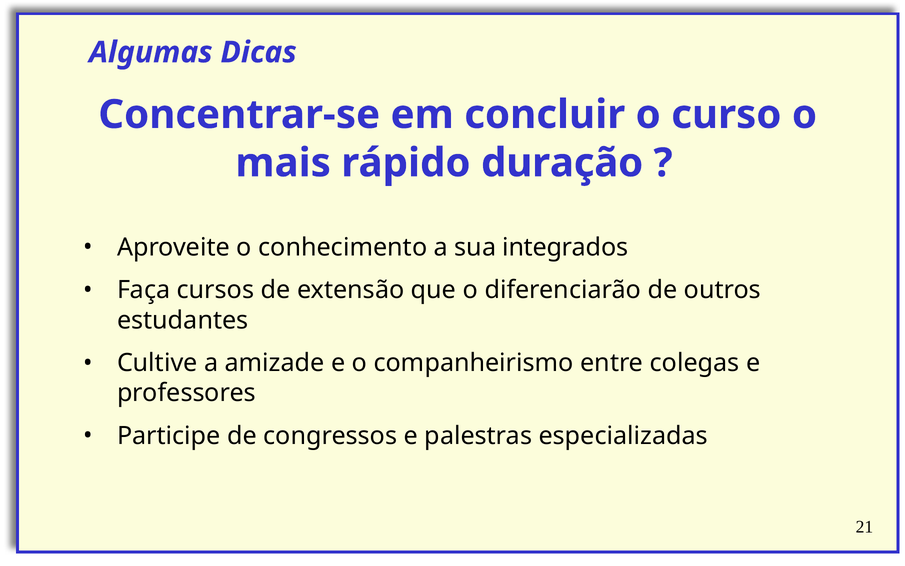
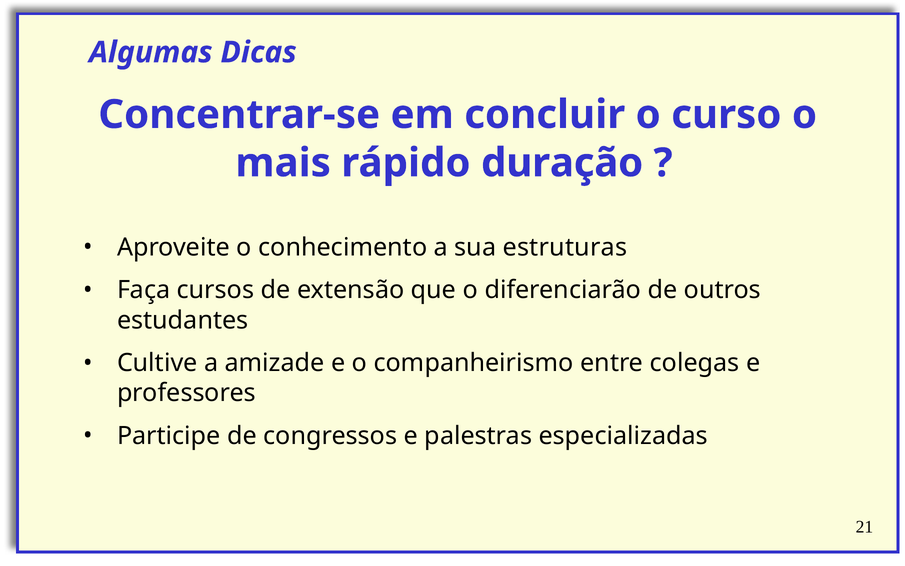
integrados: integrados -> estruturas
